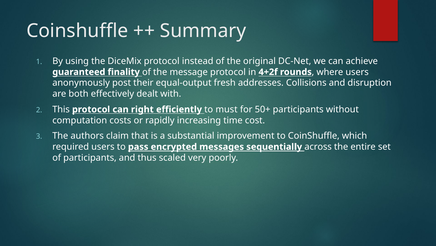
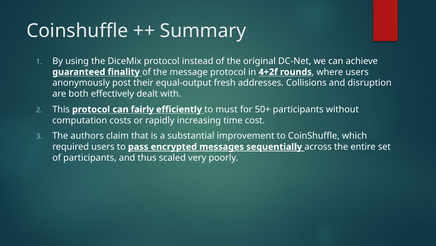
right: right -> fairly
